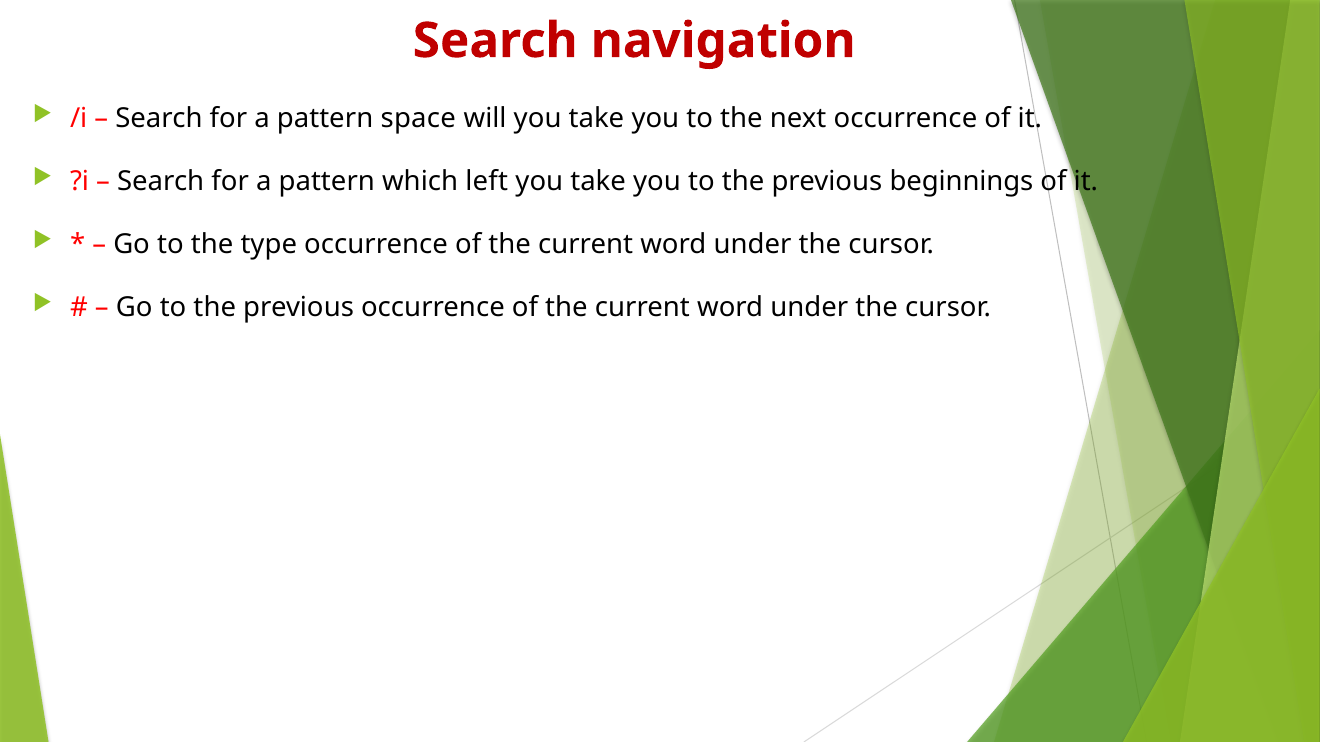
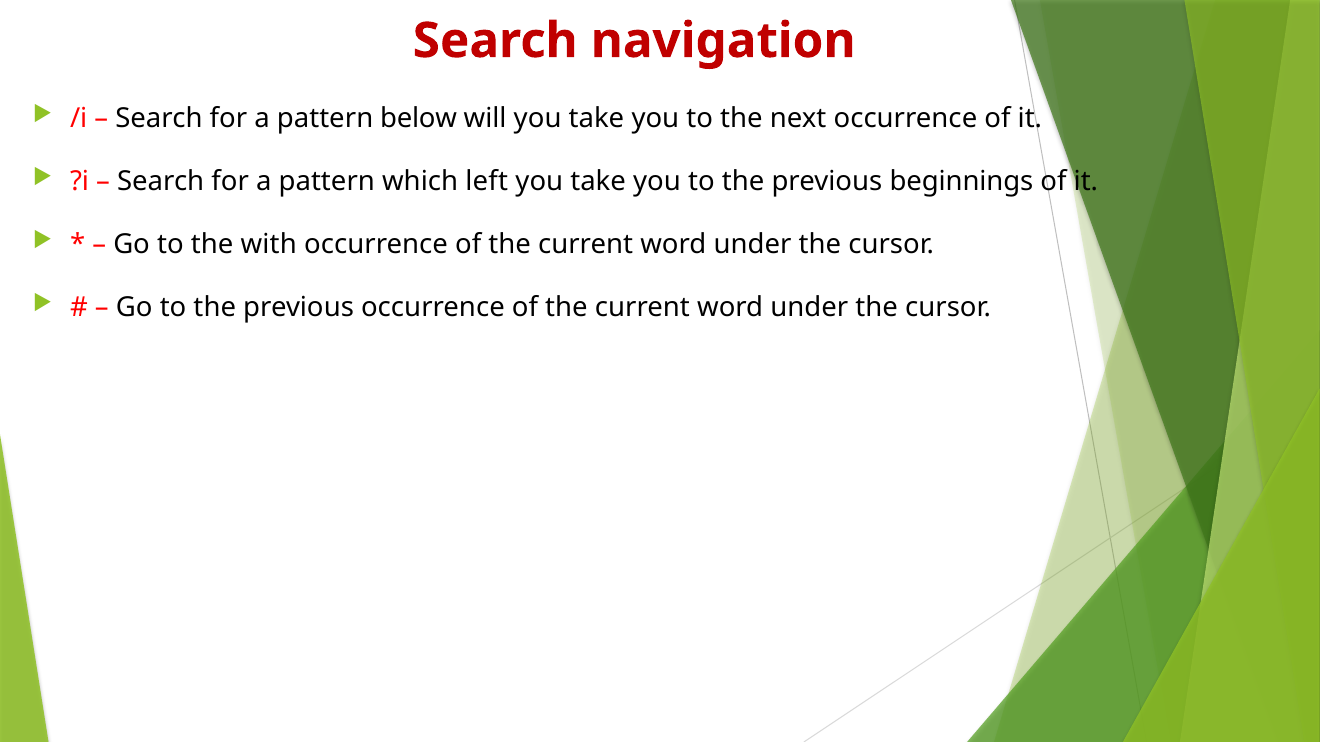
space: space -> below
type: type -> with
